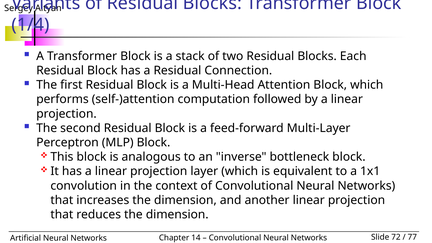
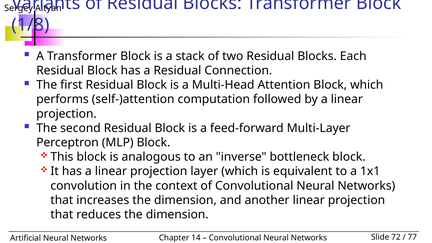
1/4: 1/4 -> 1/8
